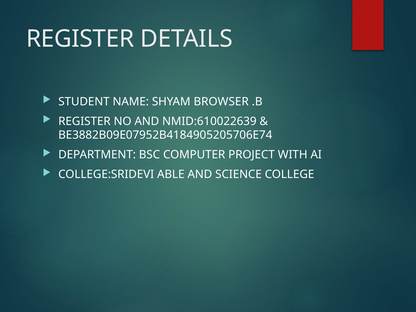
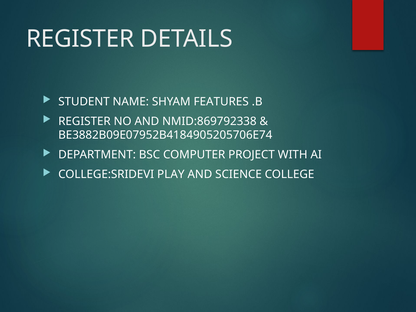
BROWSER: BROWSER -> FEATURES
NMID:610022639: NMID:610022639 -> NMID:869792338
ABLE: ABLE -> PLAY
